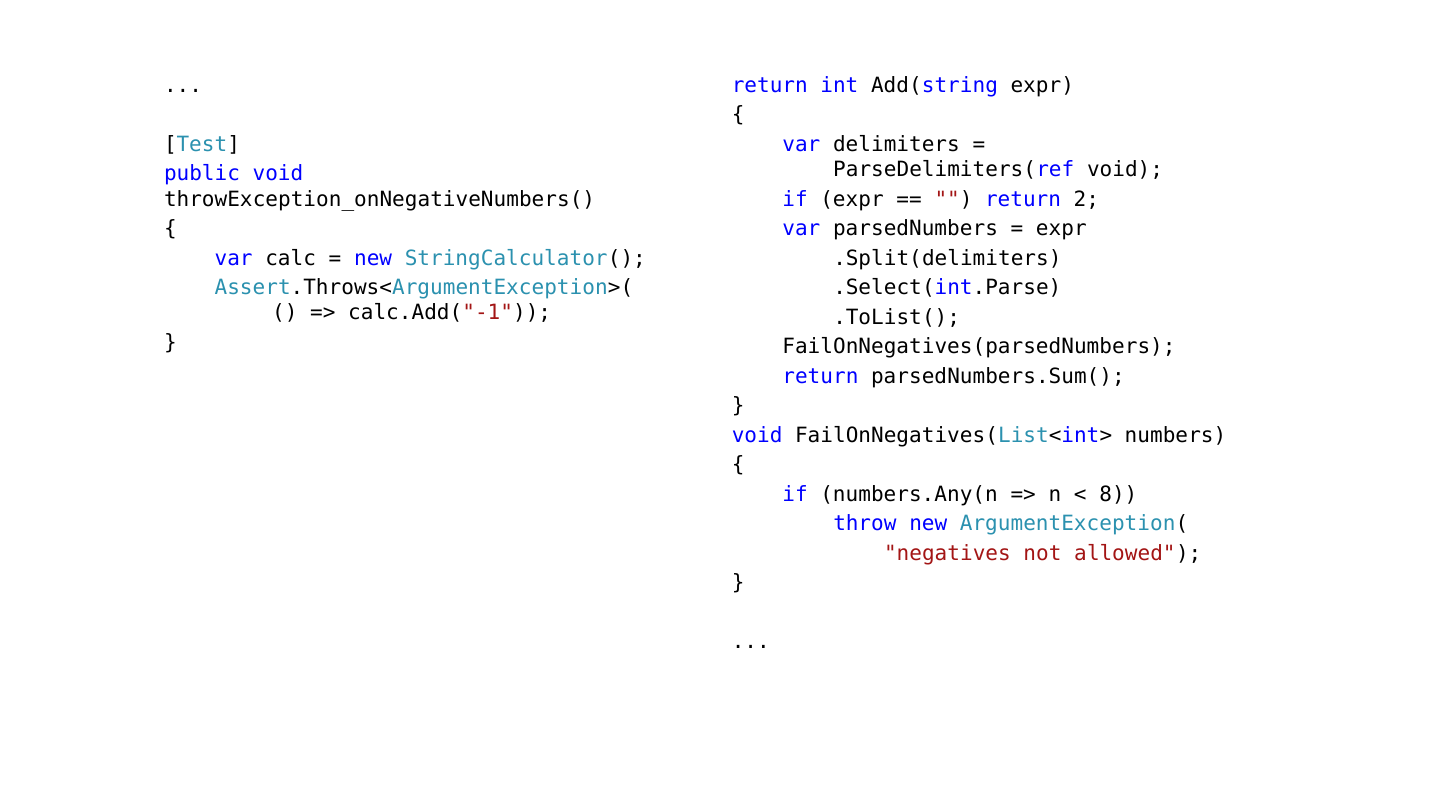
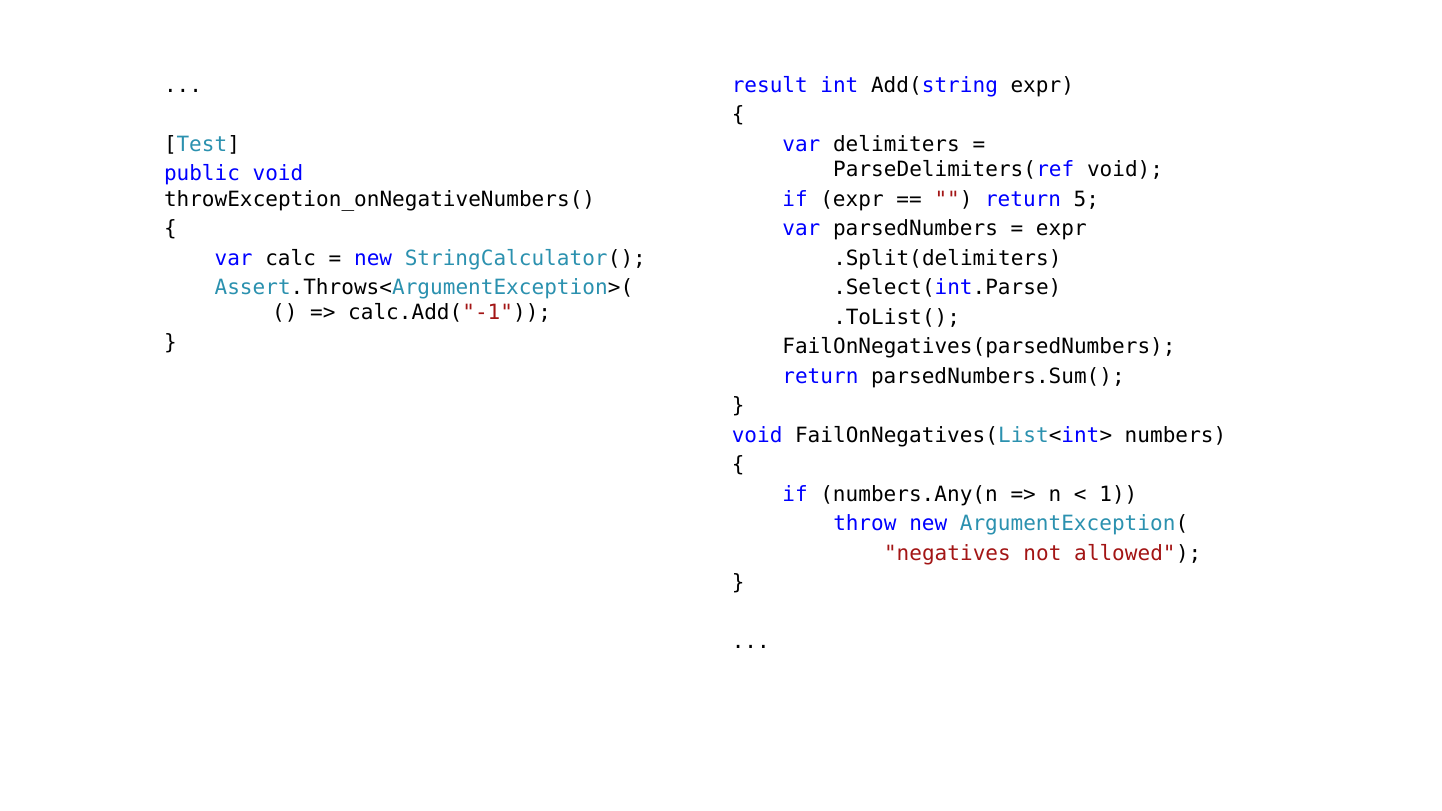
return at (770, 85): return -> result
2: 2 -> 5
8: 8 -> 1
